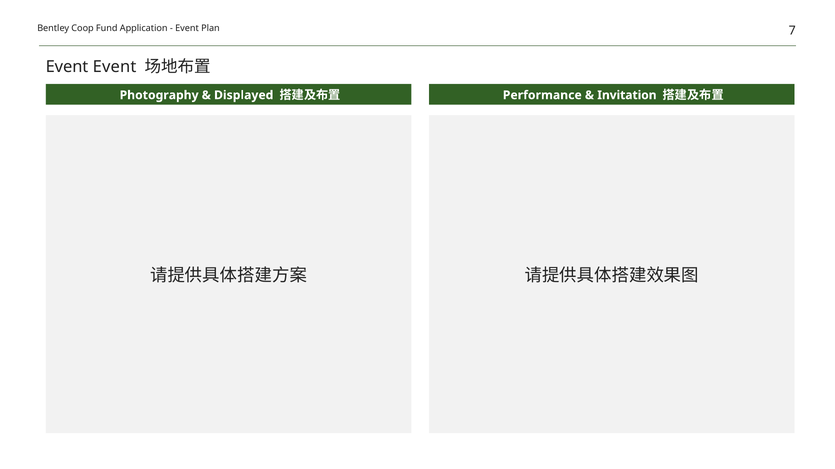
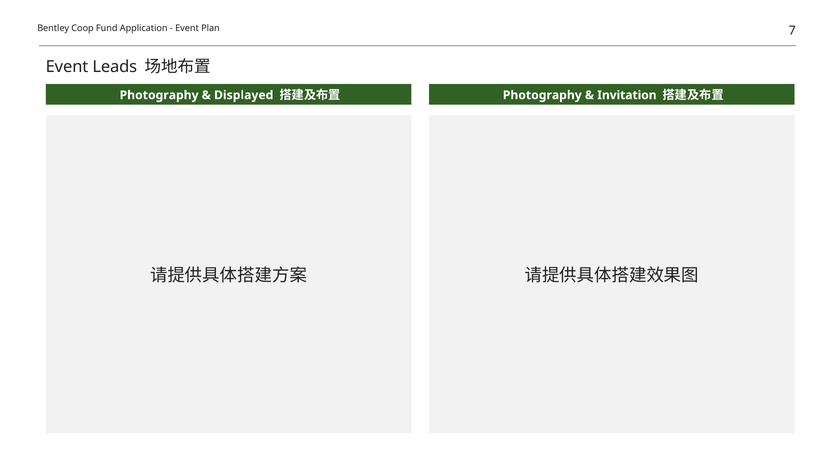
Event Event: Event -> Leads
Performance at (542, 95): Performance -> Photography
